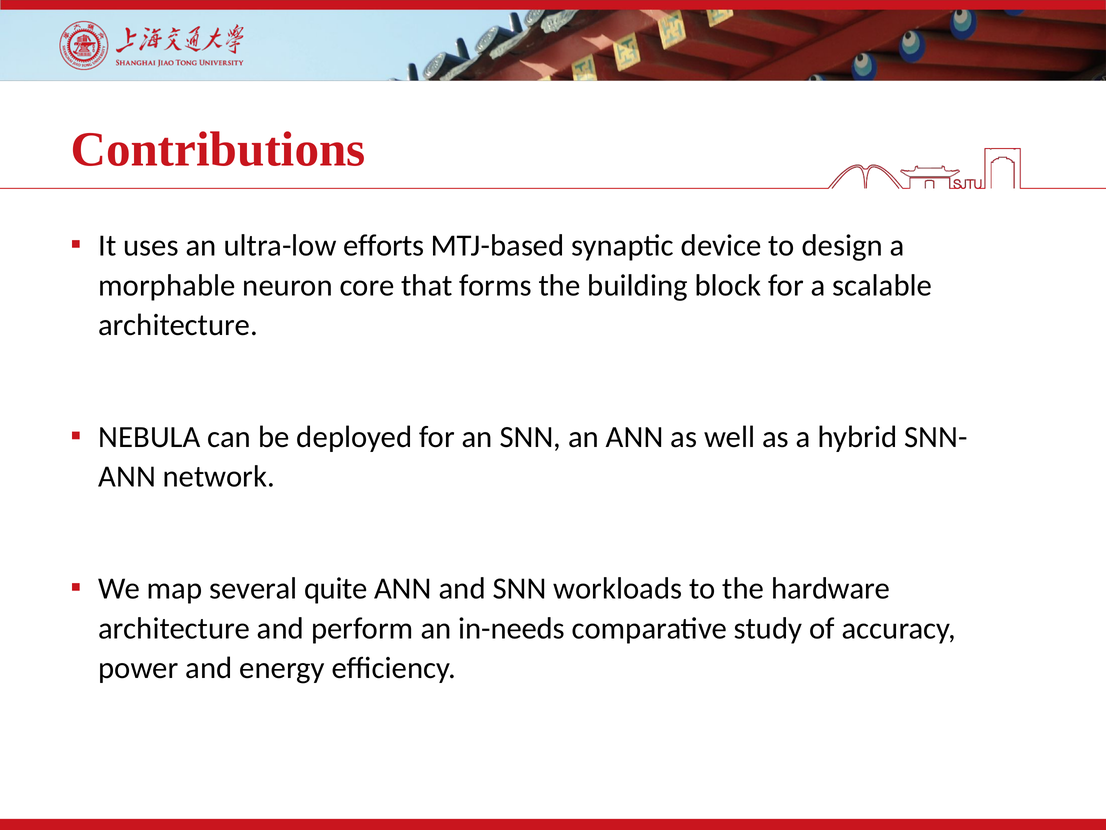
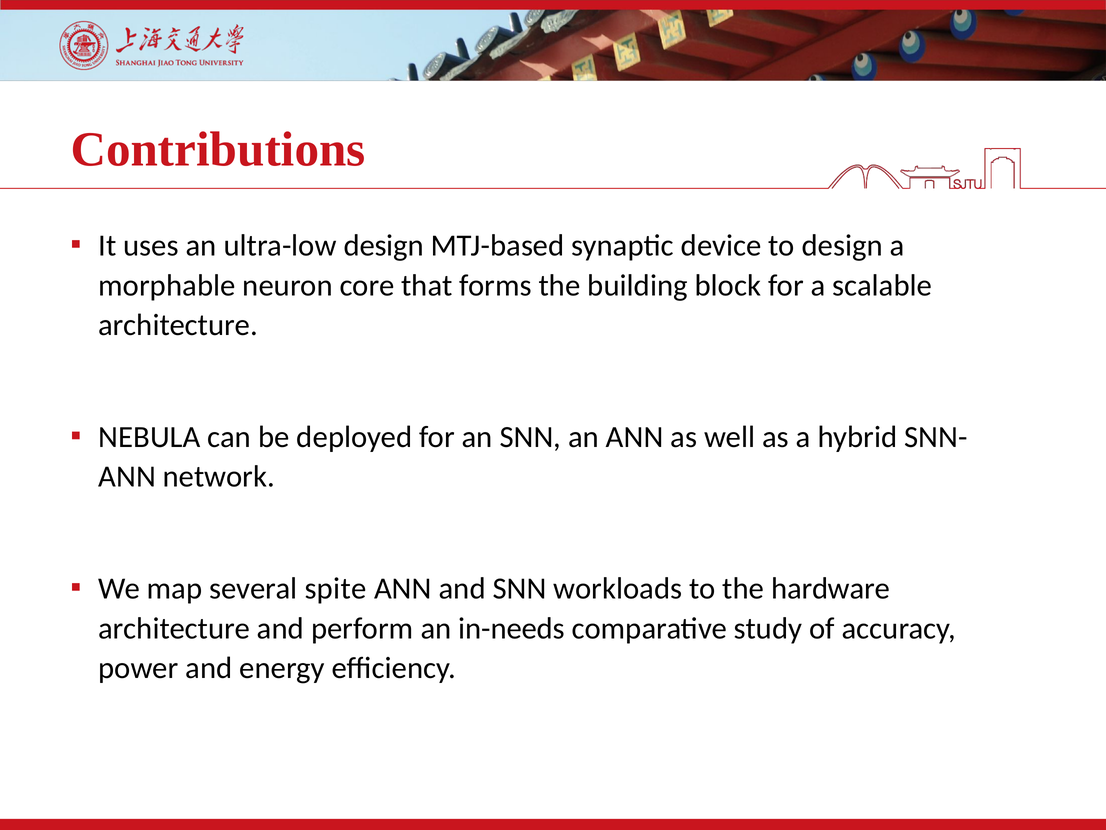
ultra-low efforts: efforts -> design
quite: quite -> spite
